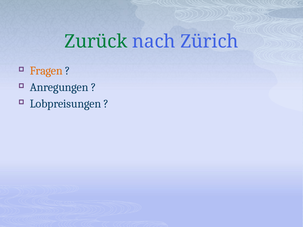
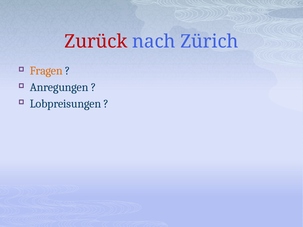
Zurück colour: green -> red
